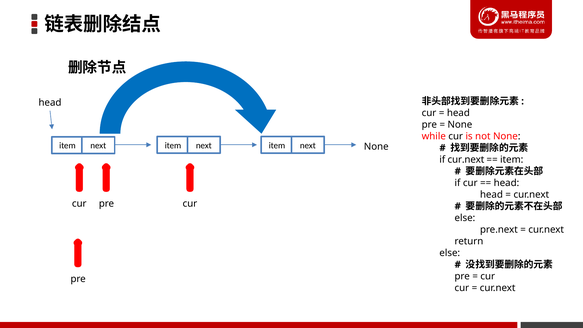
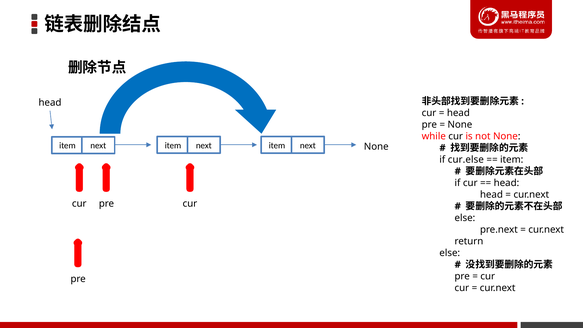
if cur.next: cur.next -> cur.else
